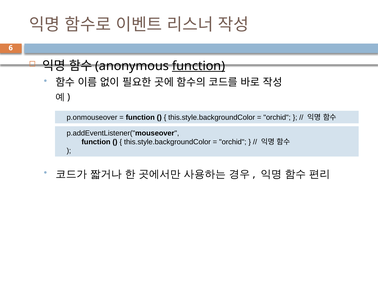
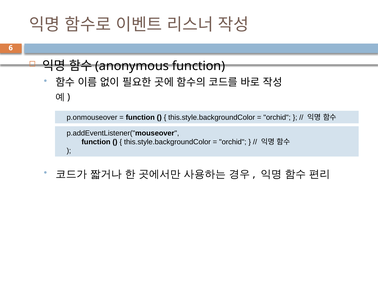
function at (199, 66) underline: present -> none
